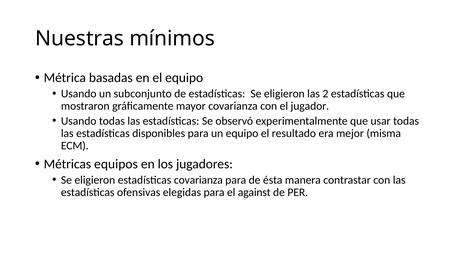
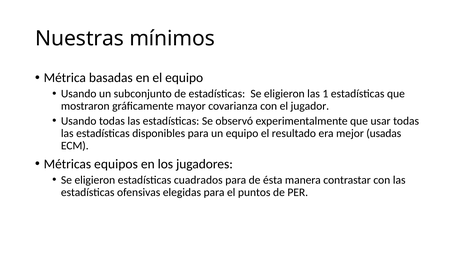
2: 2 -> 1
misma: misma -> usadas
estadísticas covarianza: covarianza -> cuadrados
against: against -> puntos
